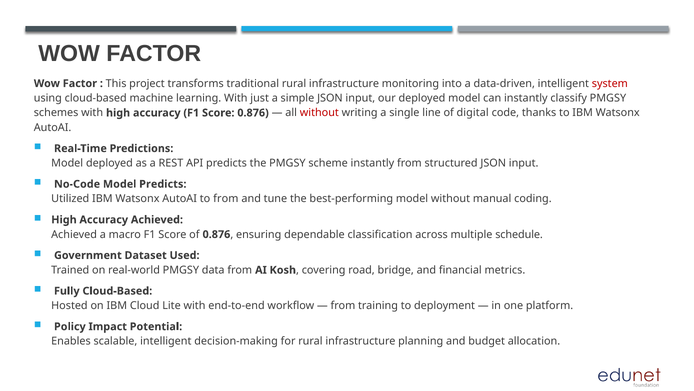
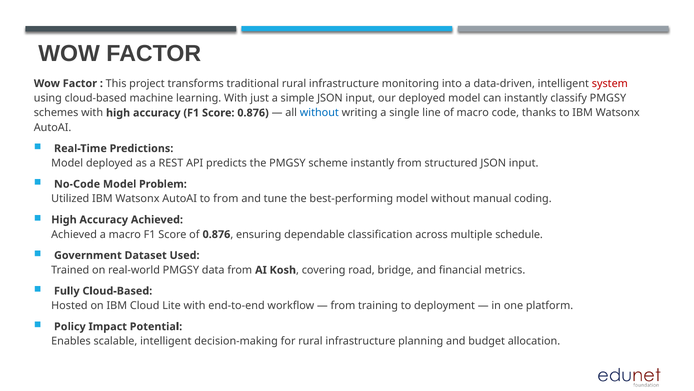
without at (319, 113) colour: red -> blue
of digital: digital -> macro
Model Predicts: Predicts -> Problem
